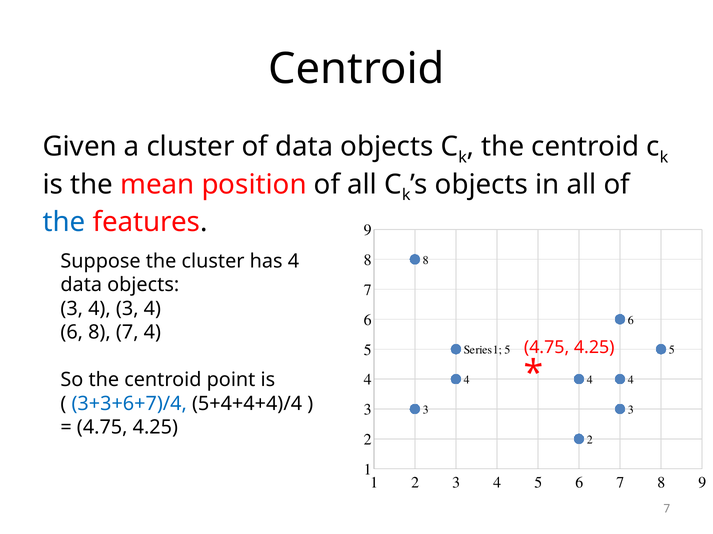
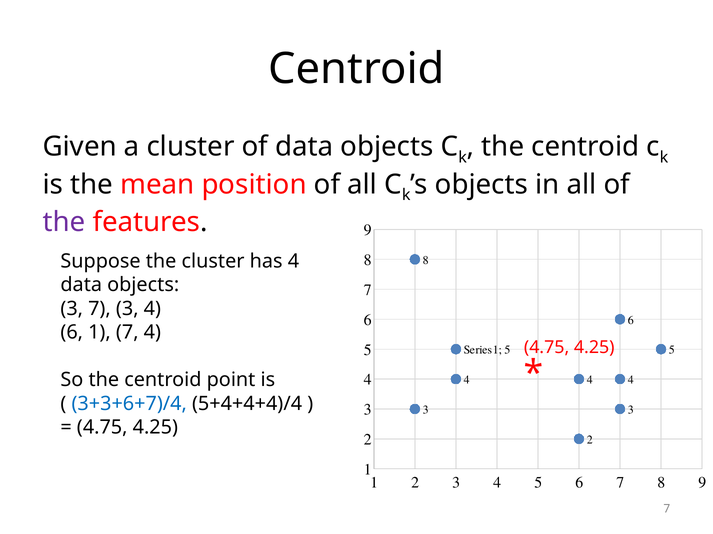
the at (64, 222) colour: blue -> purple
4 at (99, 309): 4 -> 7
6 8: 8 -> 1
